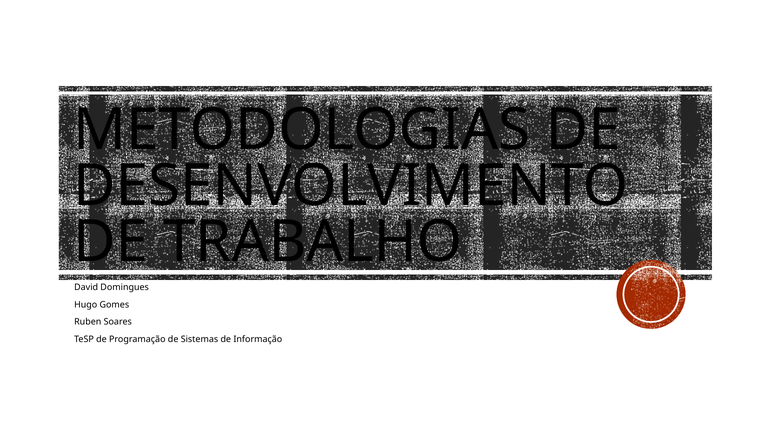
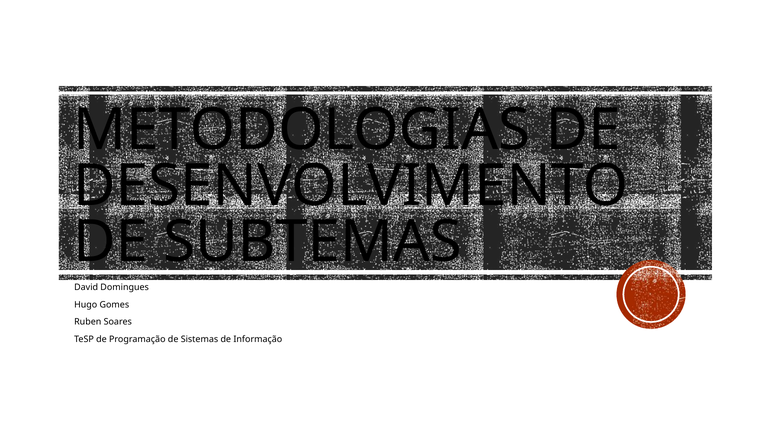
TRABALHO: TRABALHO -> SUBTEMAS
